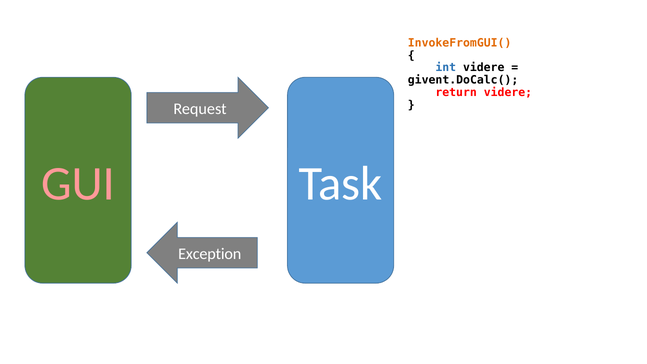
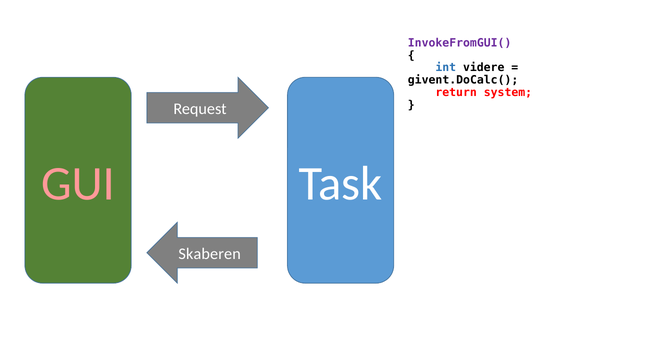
InvokeFromGUI( colour: orange -> purple
return videre: videre -> system
Exception: Exception -> Skaberen
